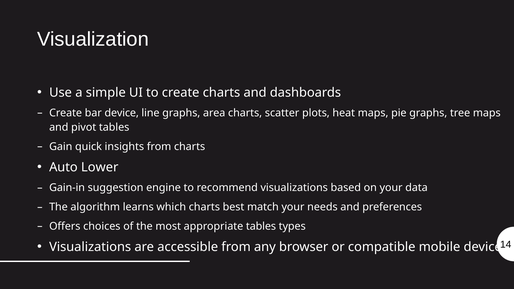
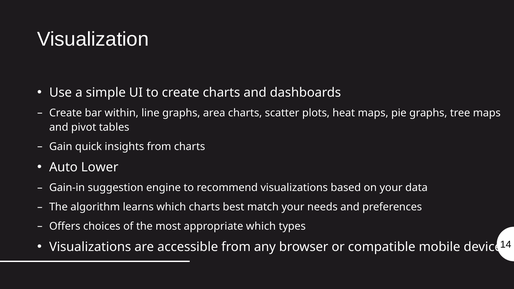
bar device: device -> within
appropriate tables: tables -> which
